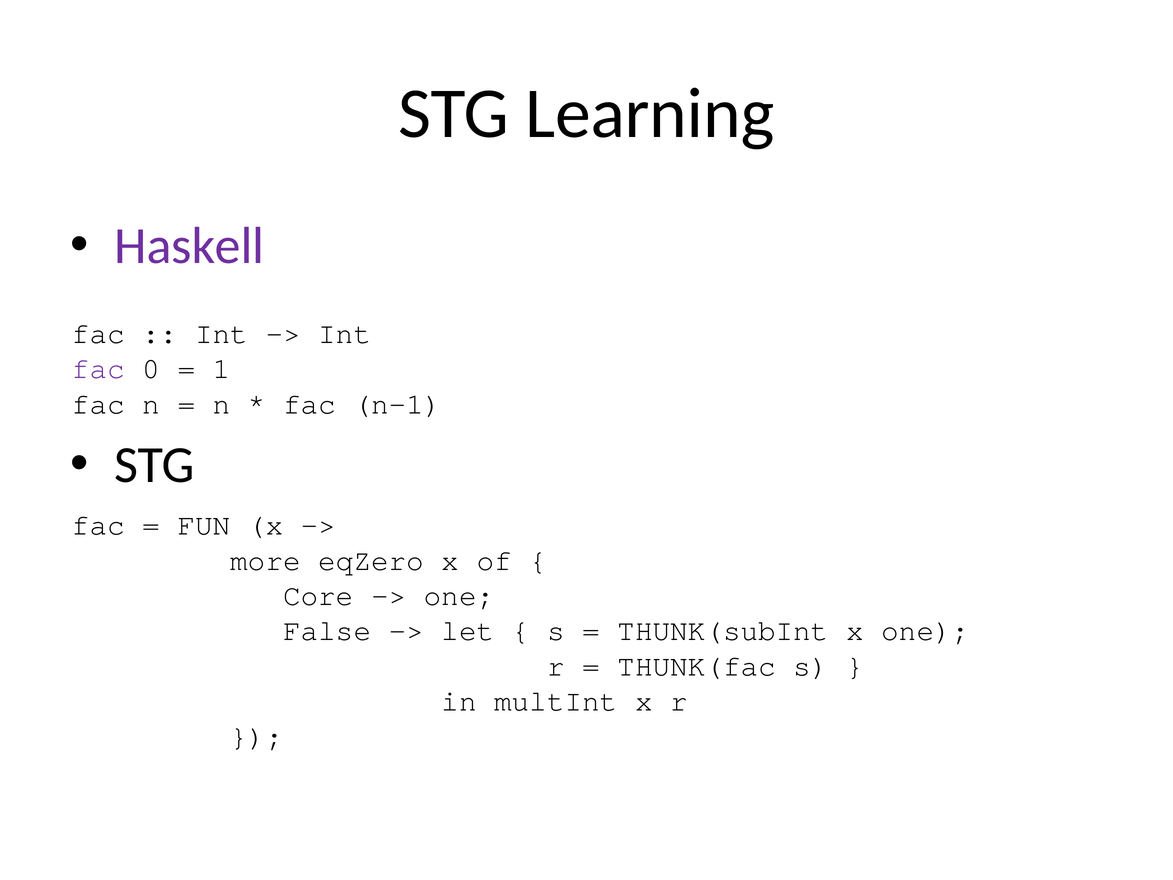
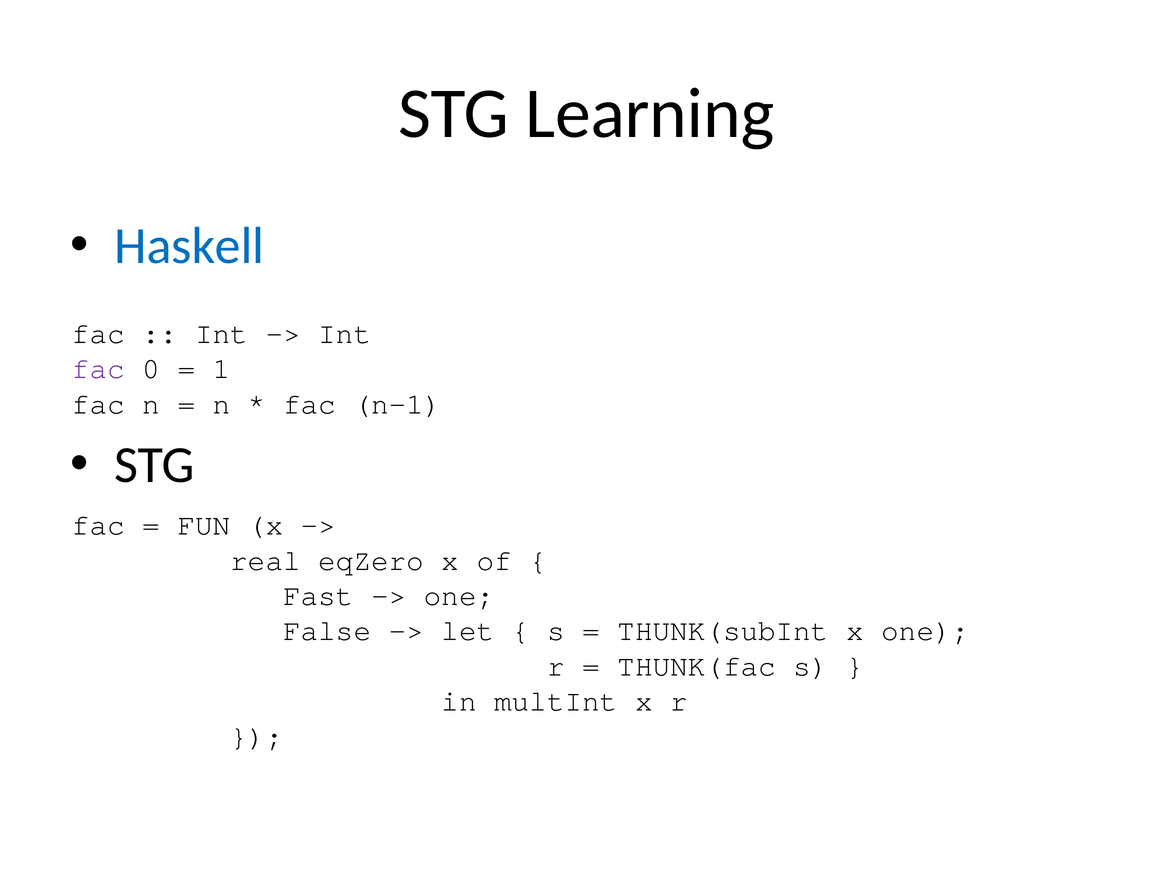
Haskell colour: purple -> blue
more: more -> real
Core: Core -> Fast
